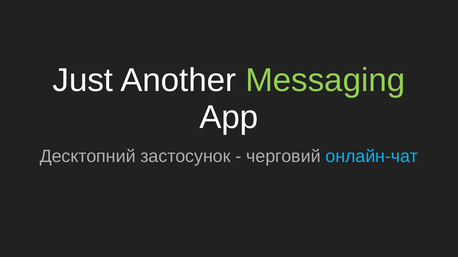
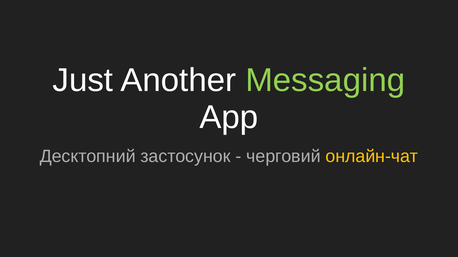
онлайн-чат colour: light blue -> yellow
